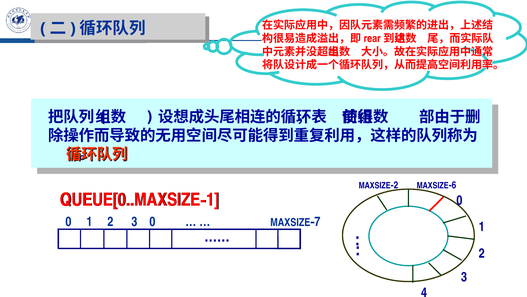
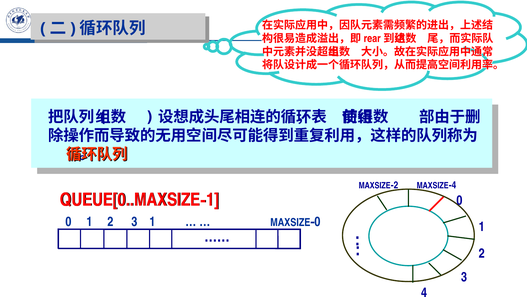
6 at (454, 185): 6 -> 4
3 0: 0 -> 1
7 at (318, 221): 7 -> 0
